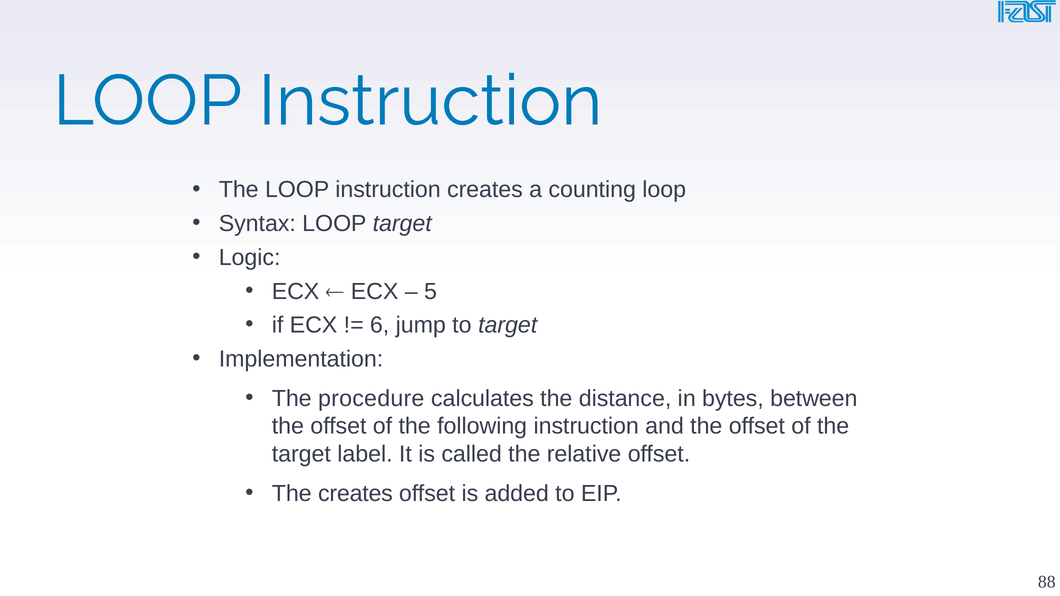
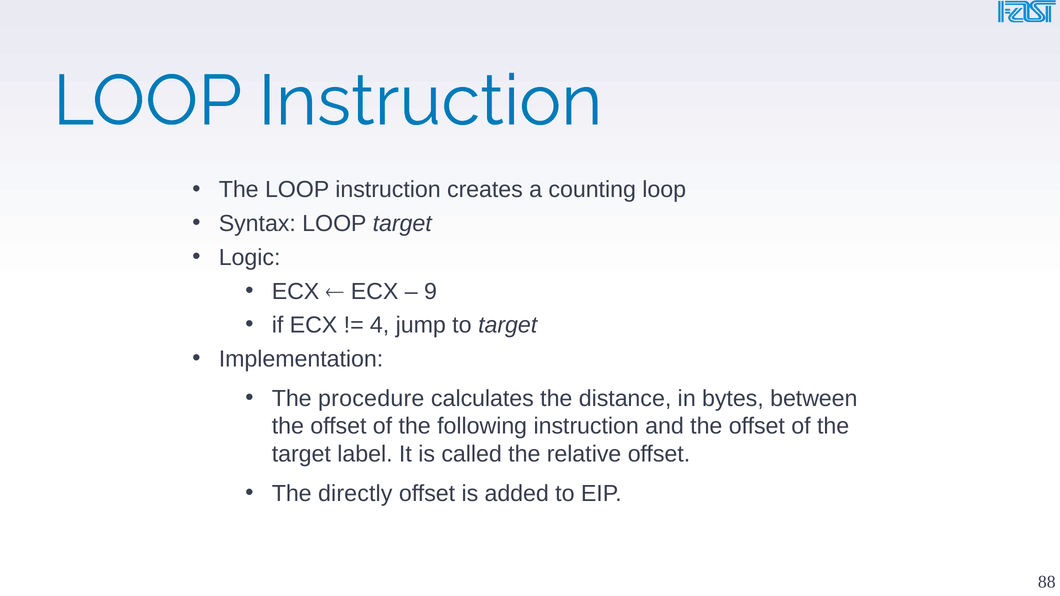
5: 5 -> 9
6: 6 -> 4
The creates: creates -> directly
